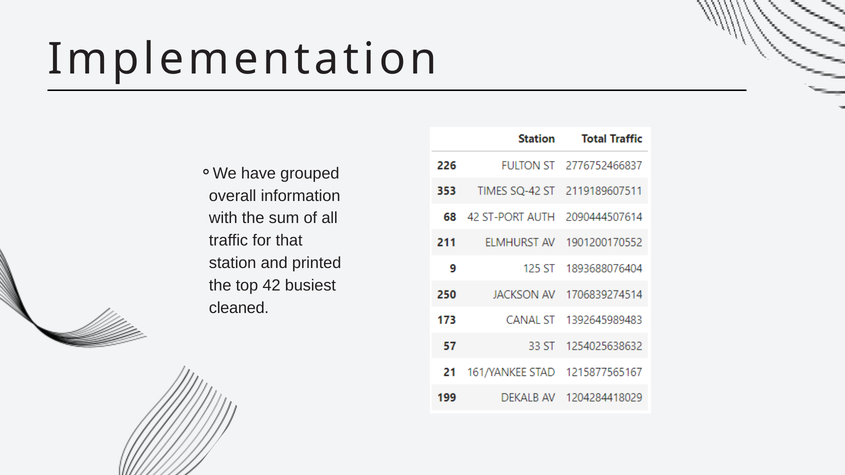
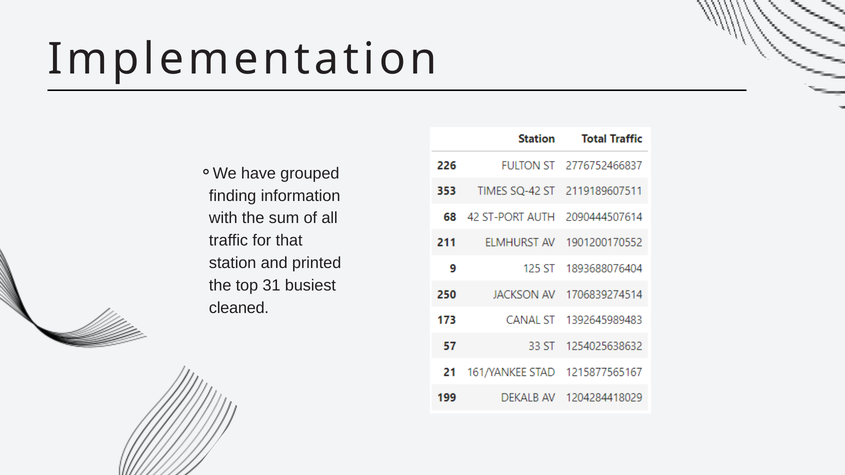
overall: overall -> finding
42: 42 -> 31
